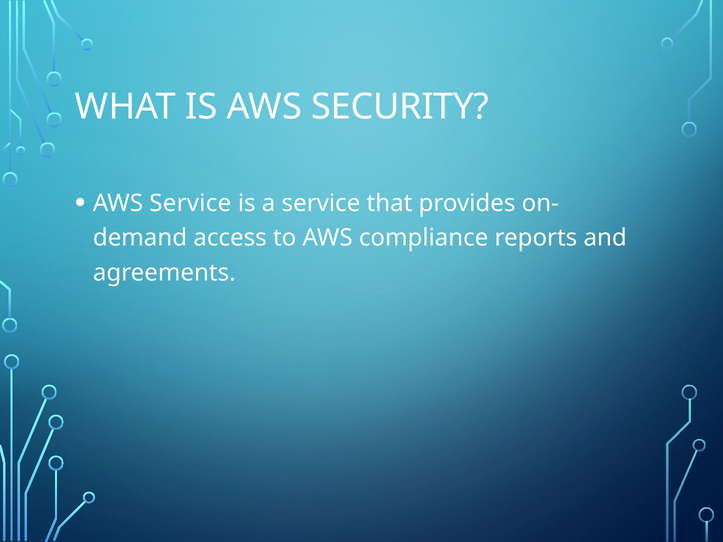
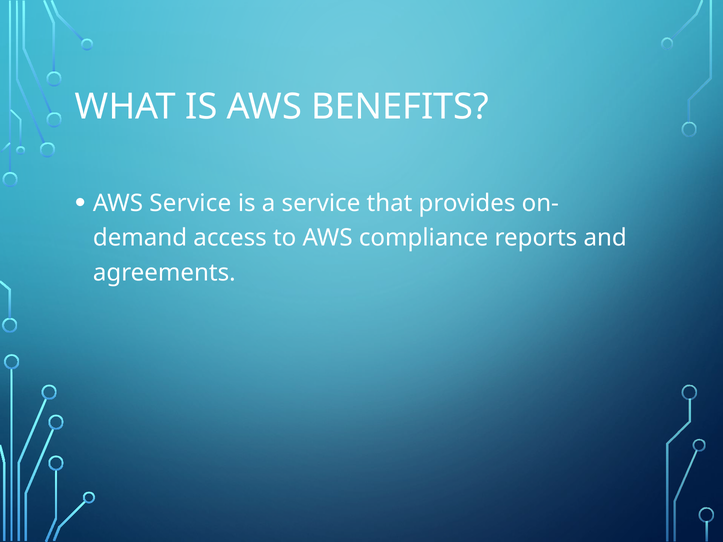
SECURITY: SECURITY -> BENEFITS
